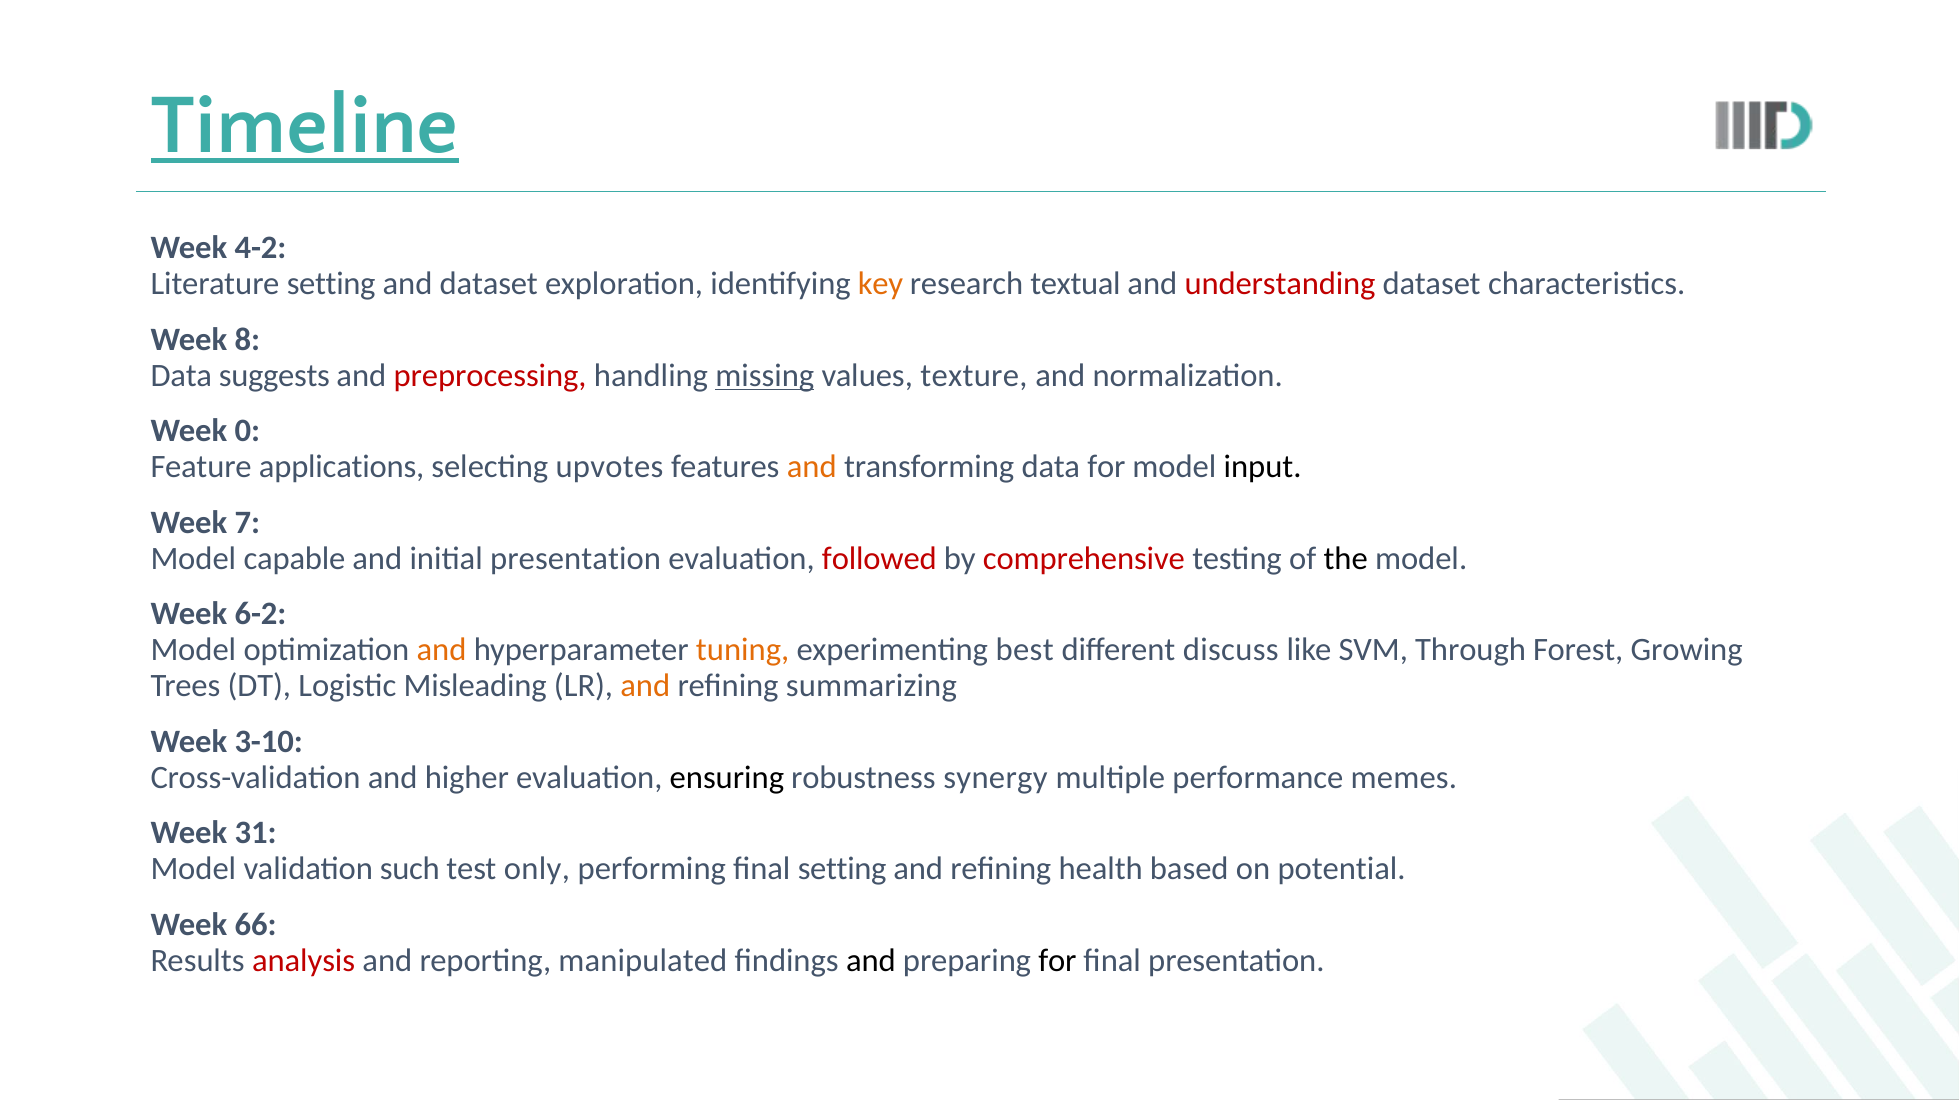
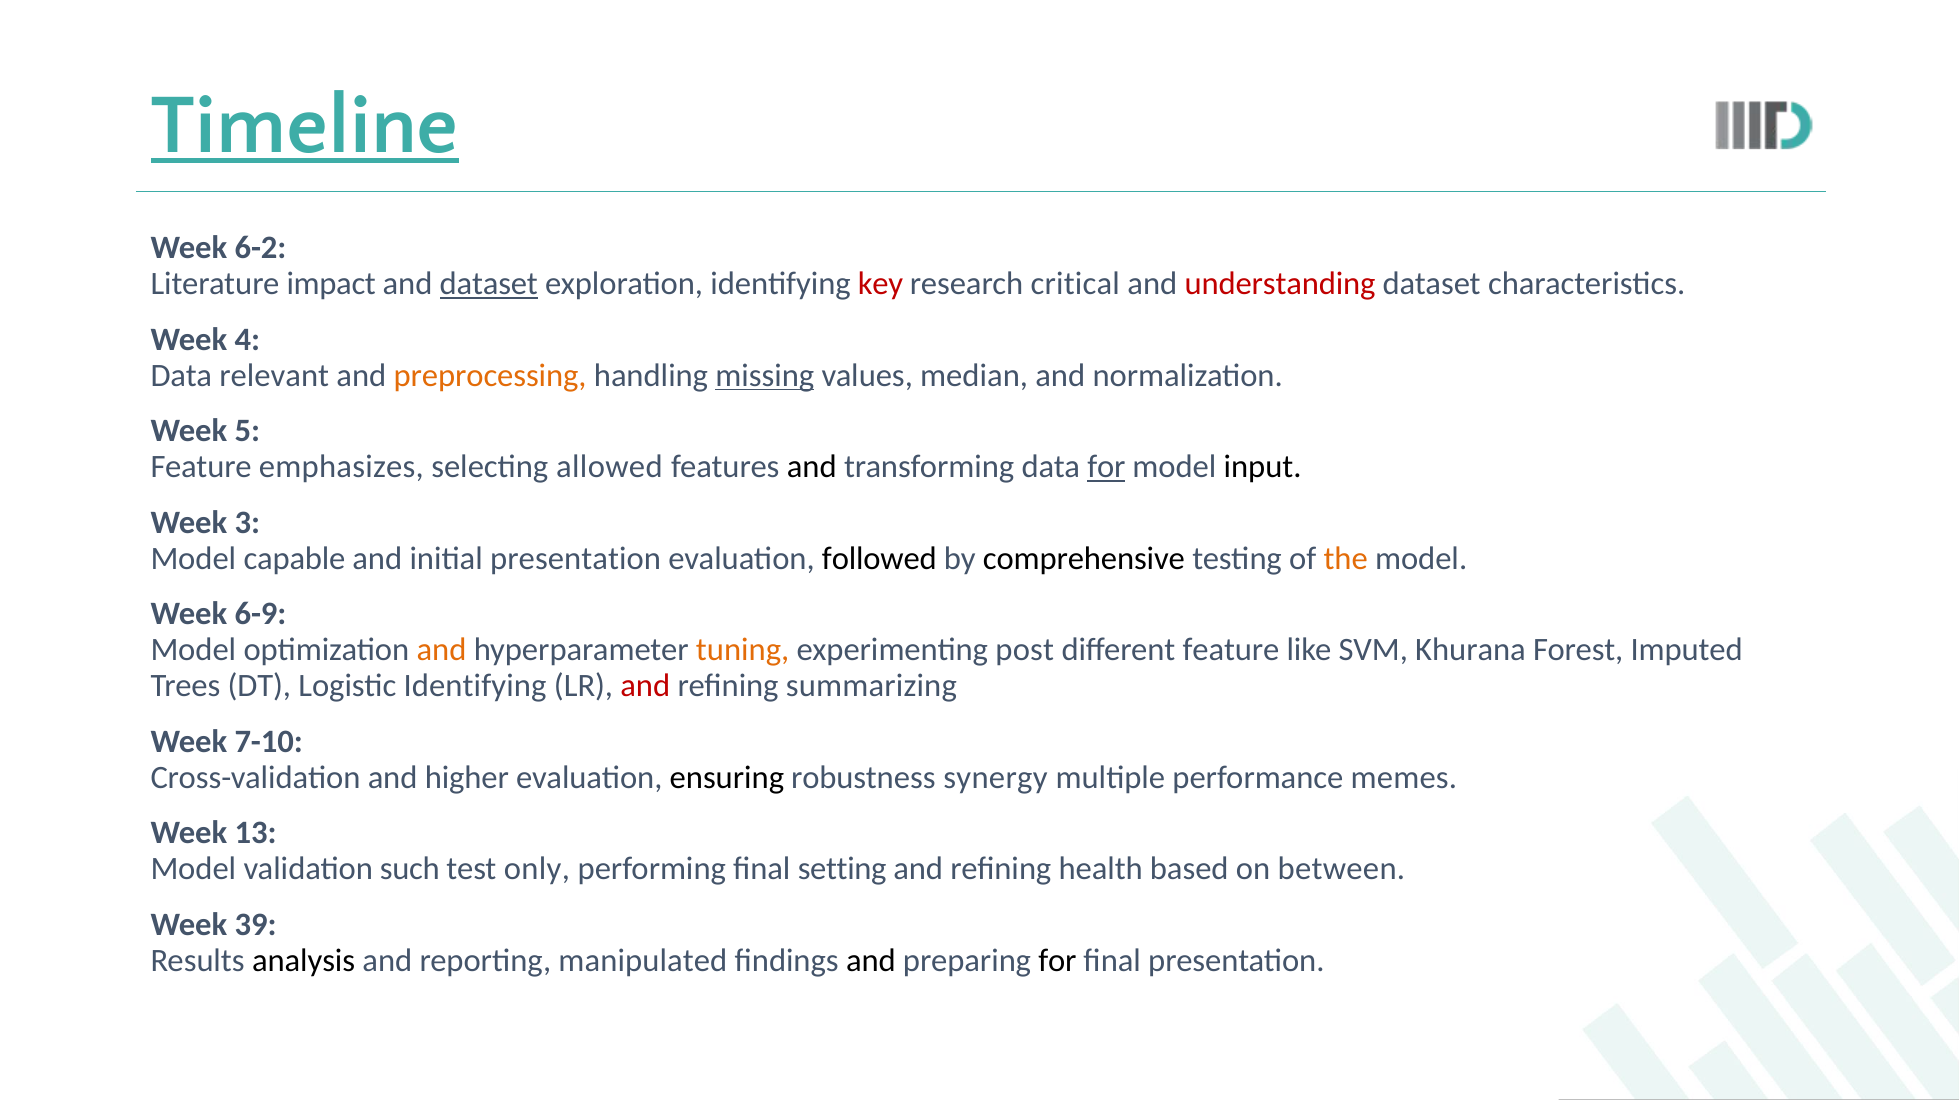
4-2: 4-2 -> 6-2
Literature setting: setting -> impact
dataset at (489, 284) underline: none -> present
key colour: orange -> red
textual: textual -> critical
8: 8 -> 4
suggests: suggests -> relevant
preprocessing colour: red -> orange
texture: texture -> median
0: 0 -> 5
applications: applications -> emphasizes
upvotes: upvotes -> allowed
and at (812, 467) colour: orange -> black
for at (1106, 467) underline: none -> present
7: 7 -> 3
followed colour: red -> black
comprehensive colour: red -> black
the colour: black -> orange
6-2: 6-2 -> 6-9
best: best -> post
different discuss: discuss -> feature
Through: Through -> Khurana
Growing: Growing -> Imputed
Logistic Misleading: Misleading -> Identifying
and at (645, 686) colour: orange -> red
3-10: 3-10 -> 7-10
31: 31 -> 13
potential: potential -> between
66: 66 -> 39
analysis colour: red -> black
